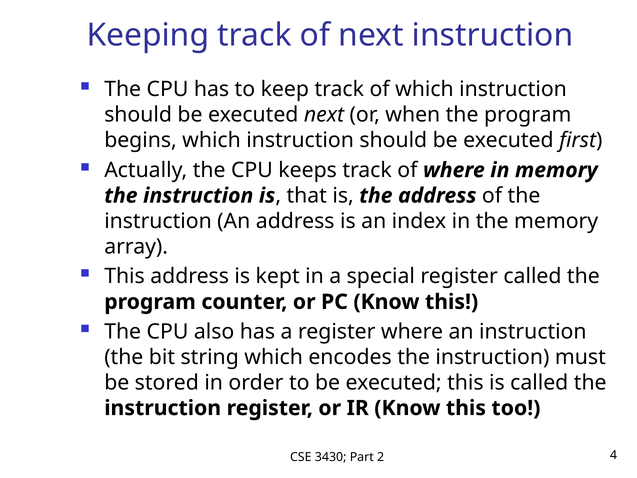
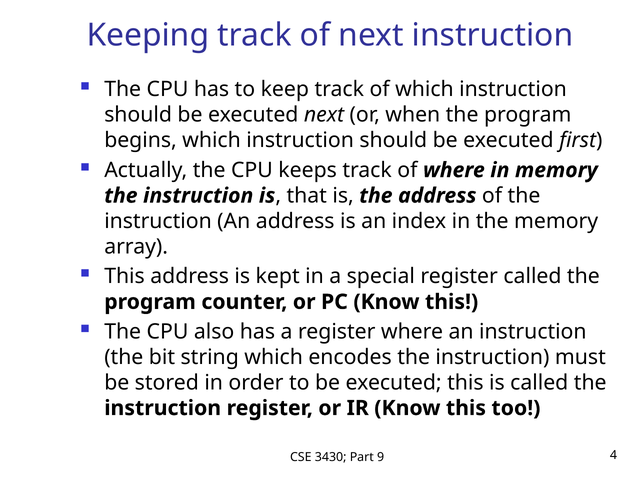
2: 2 -> 9
